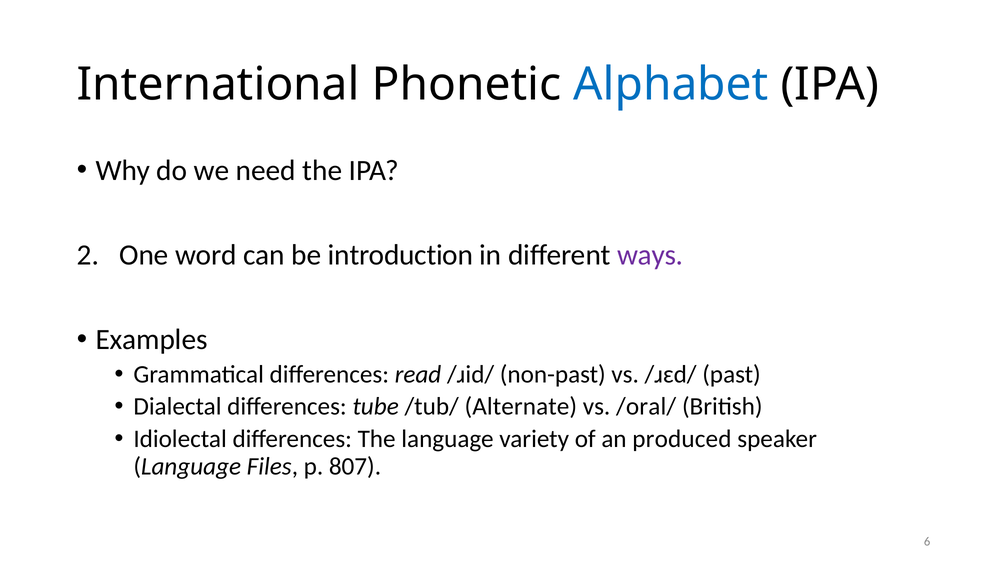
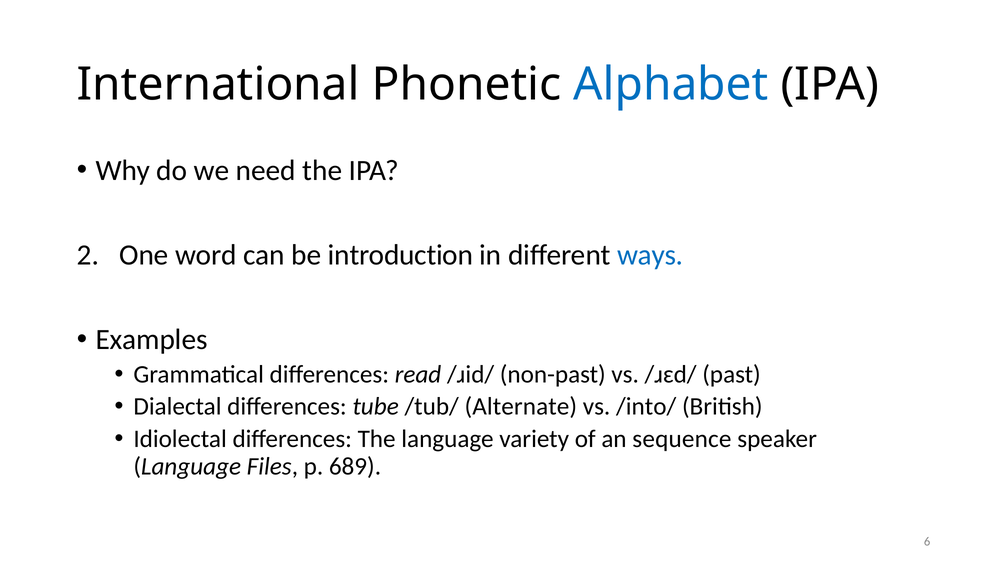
ways colour: purple -> blue
/oral/: /oral/ -> /into/
produced: produced -> sequence
807: 807 -> 689
